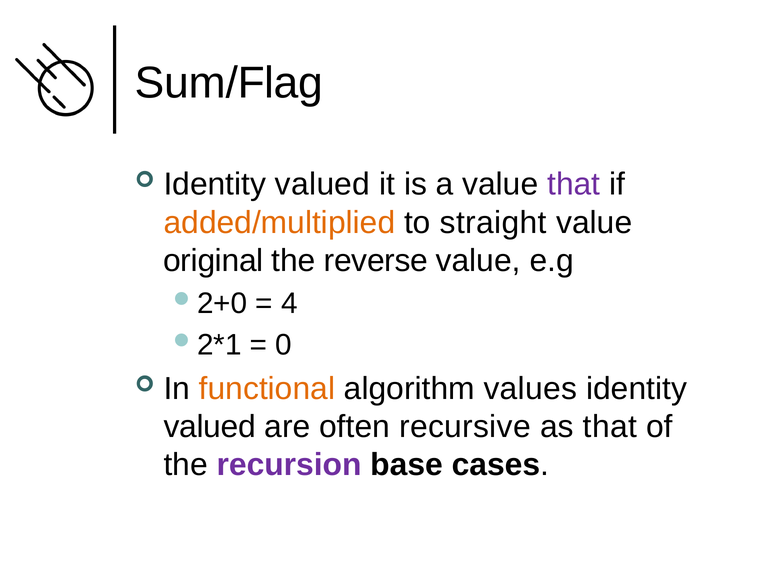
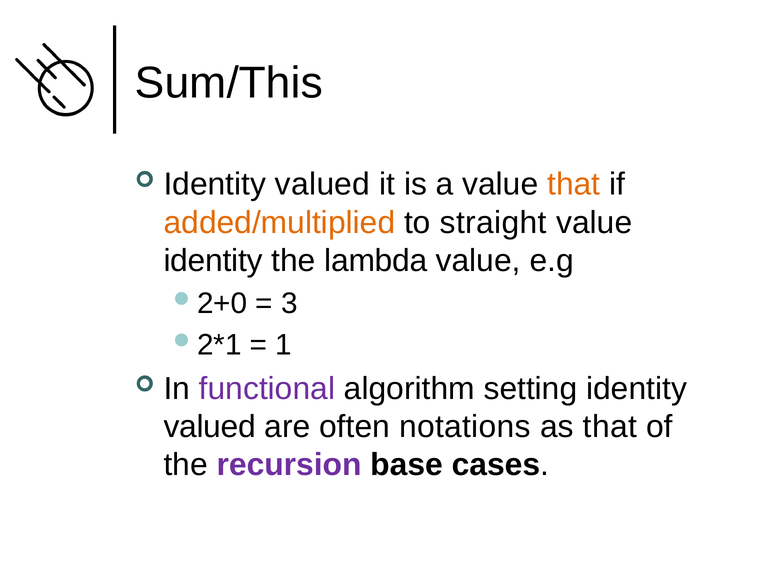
Sum/Flag: Sum/Flag -> Sum/This
that at (574, 184) colour: purple -> orange
original at (213, 261): original -> identity
reverse: reverse -> lambda
4: 4 -> 3
0: 0 -> 1
functional colour: orange -> purple
values: values -> setting
recursive: recursive -> notations
